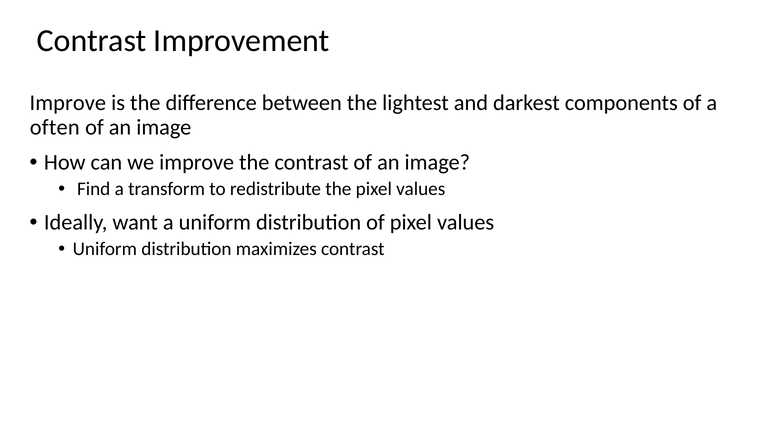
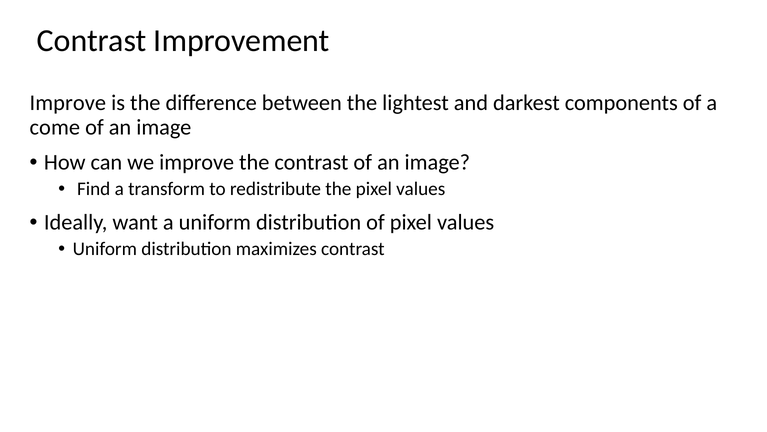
often: often -> come
